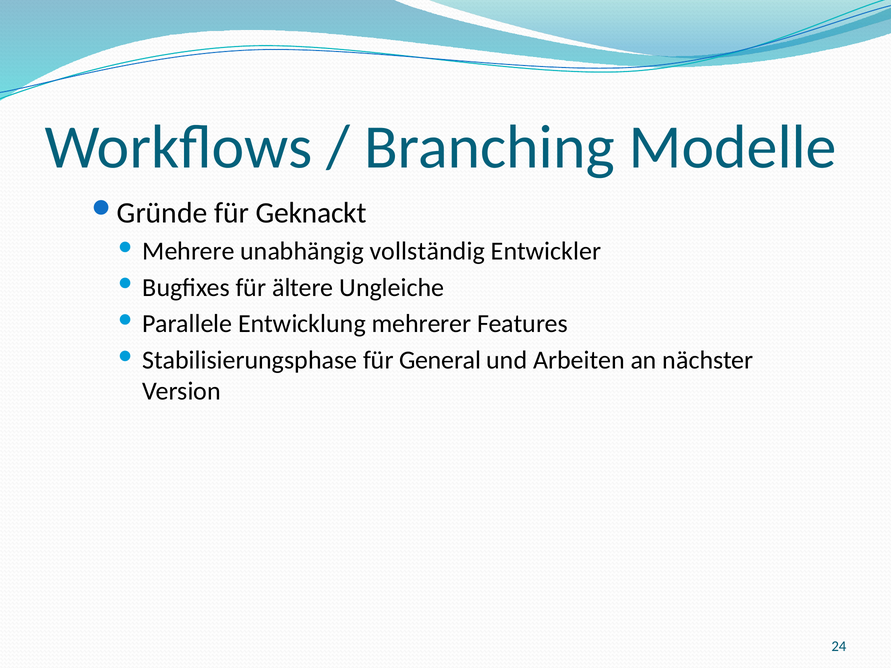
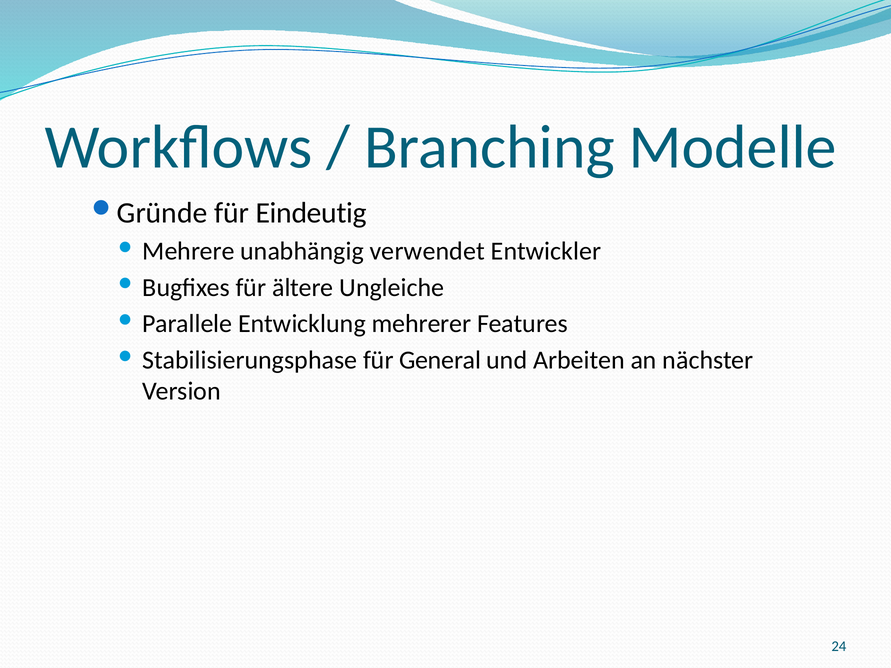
Geknackt: Geknackt -> Eindeutig
vollständig: vollständig -> verwendet
